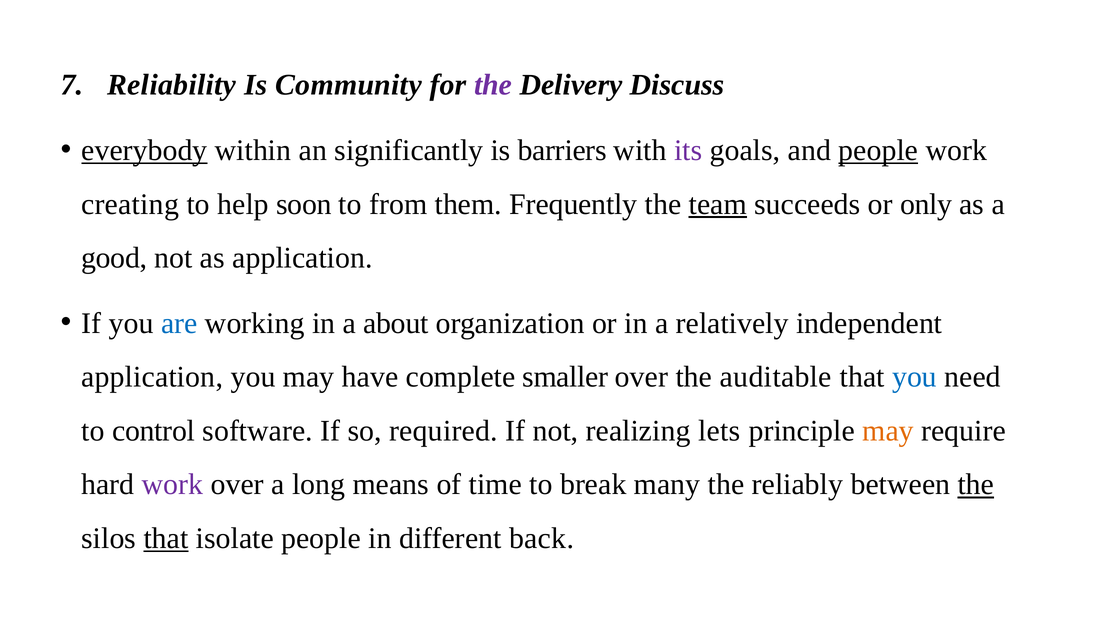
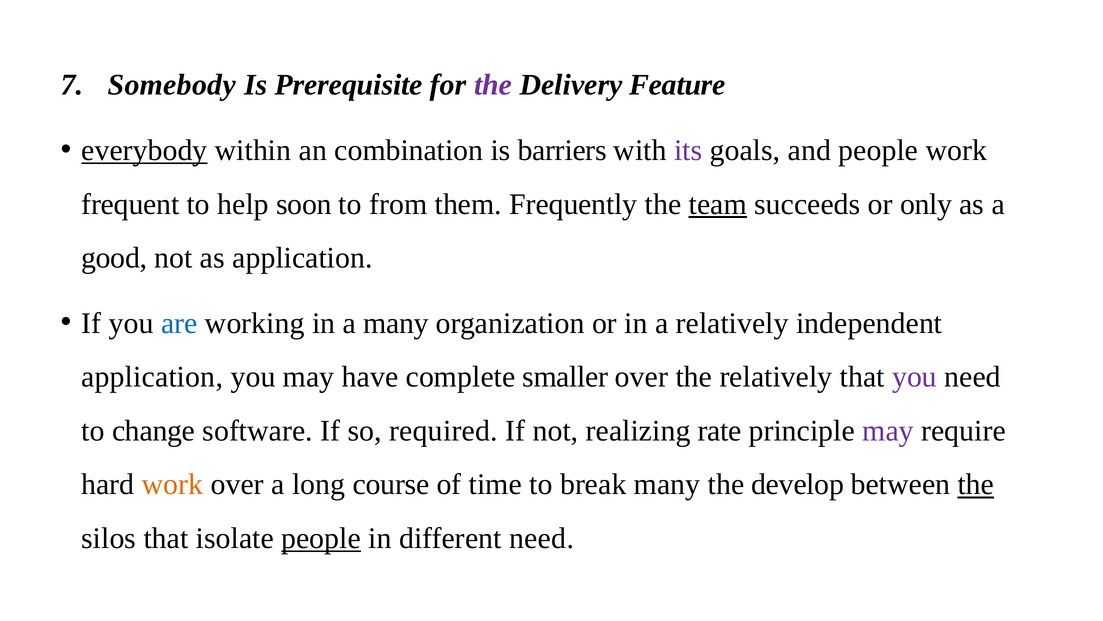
Reliability: Reliability -> Somebody
Community: Community -> Prerequisite
Discuss: Discuss -> Feature
significantly: significantly -> combination
people at (878, 150) underline: present -> none
creating: creating -> frequent
a about: about -> many
the auditable: auditable -> relatively
you at (914, 377) colour: blue -> purple
control: control -> change
lets: lets -> rate
may at (888, 430) colour: orange -> purple
work at (172, 484) colour: purple -> orange
means: means -> course
reliably: reliably -> develop
that at (166, 538) underline: present -> none
people at (321, 538) underline: none -> present
different back: back -> need
